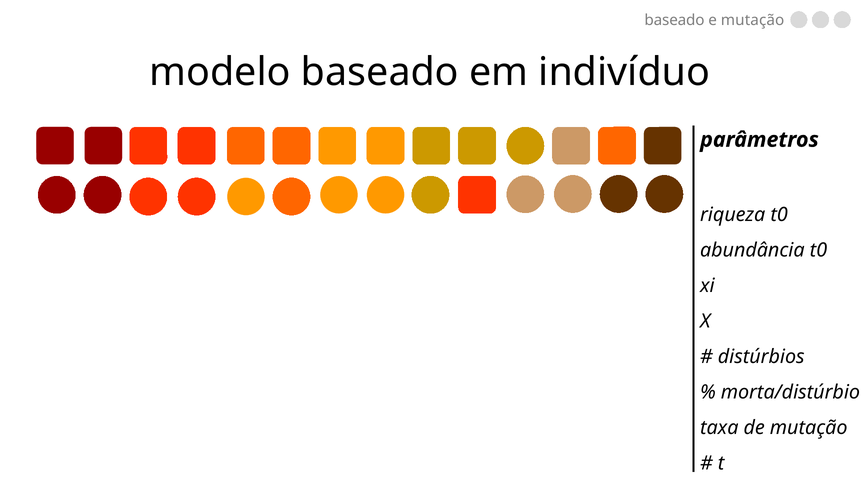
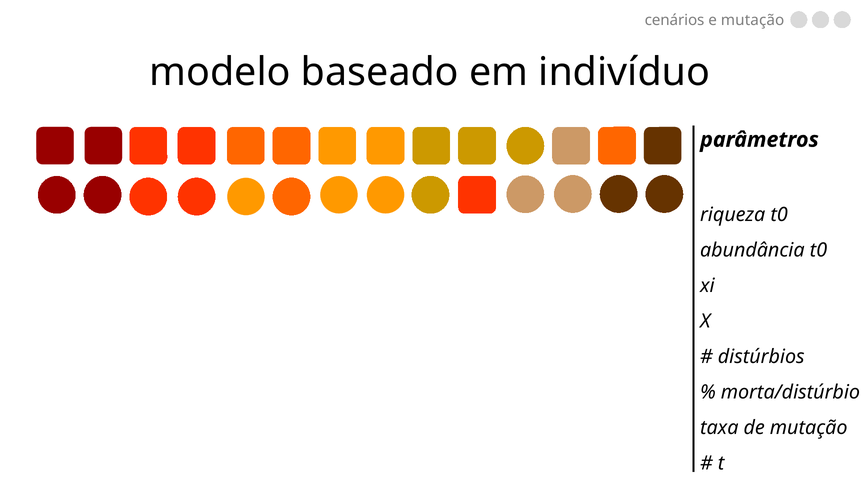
baseado at (675, 20): baseado -> cenários
